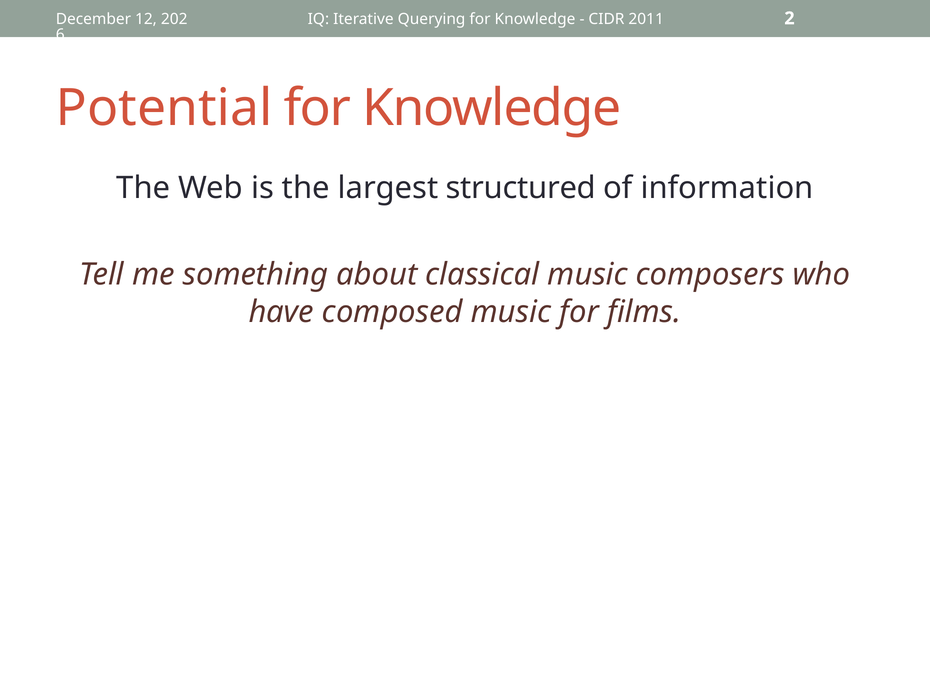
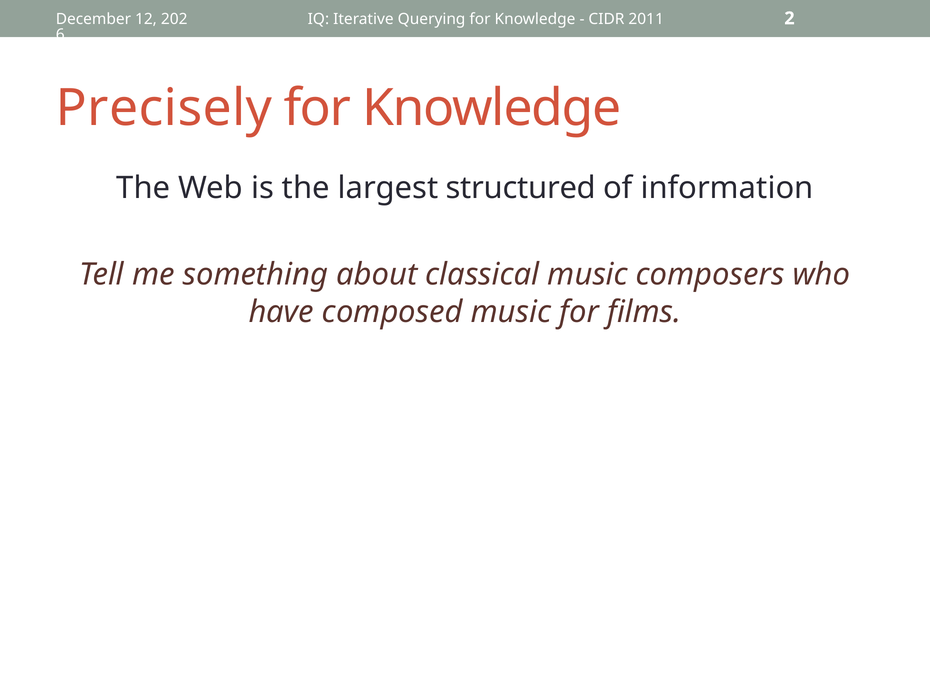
Potential: Potential -> Precisely
